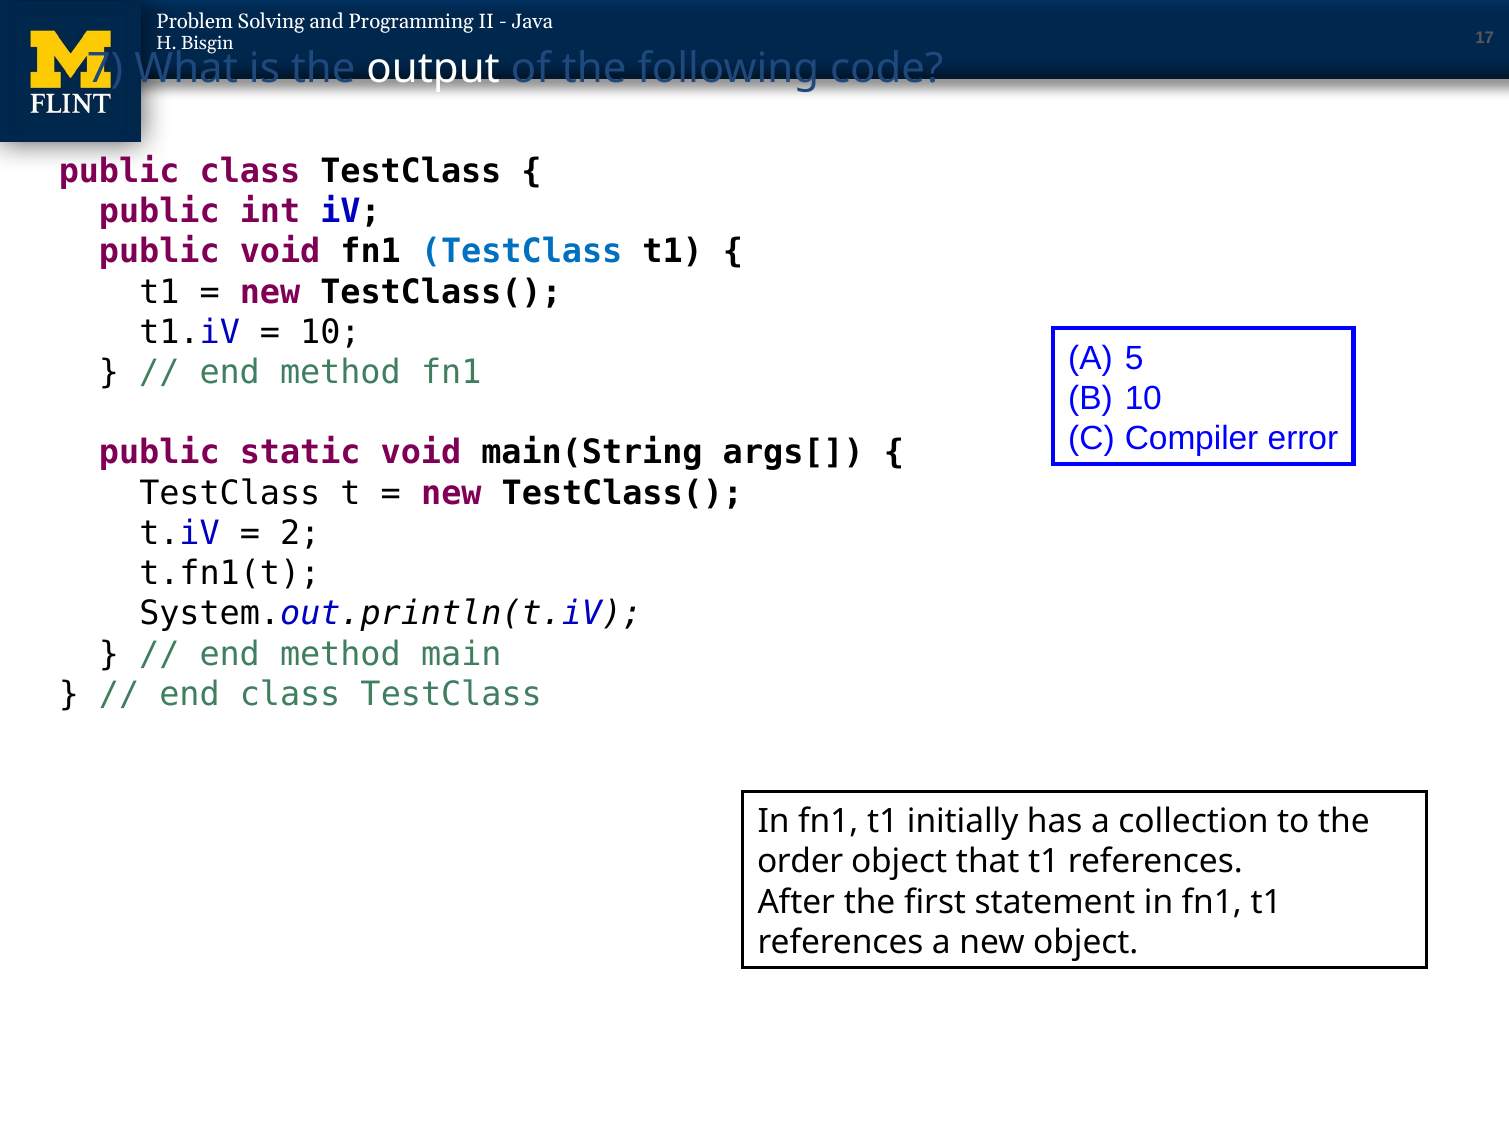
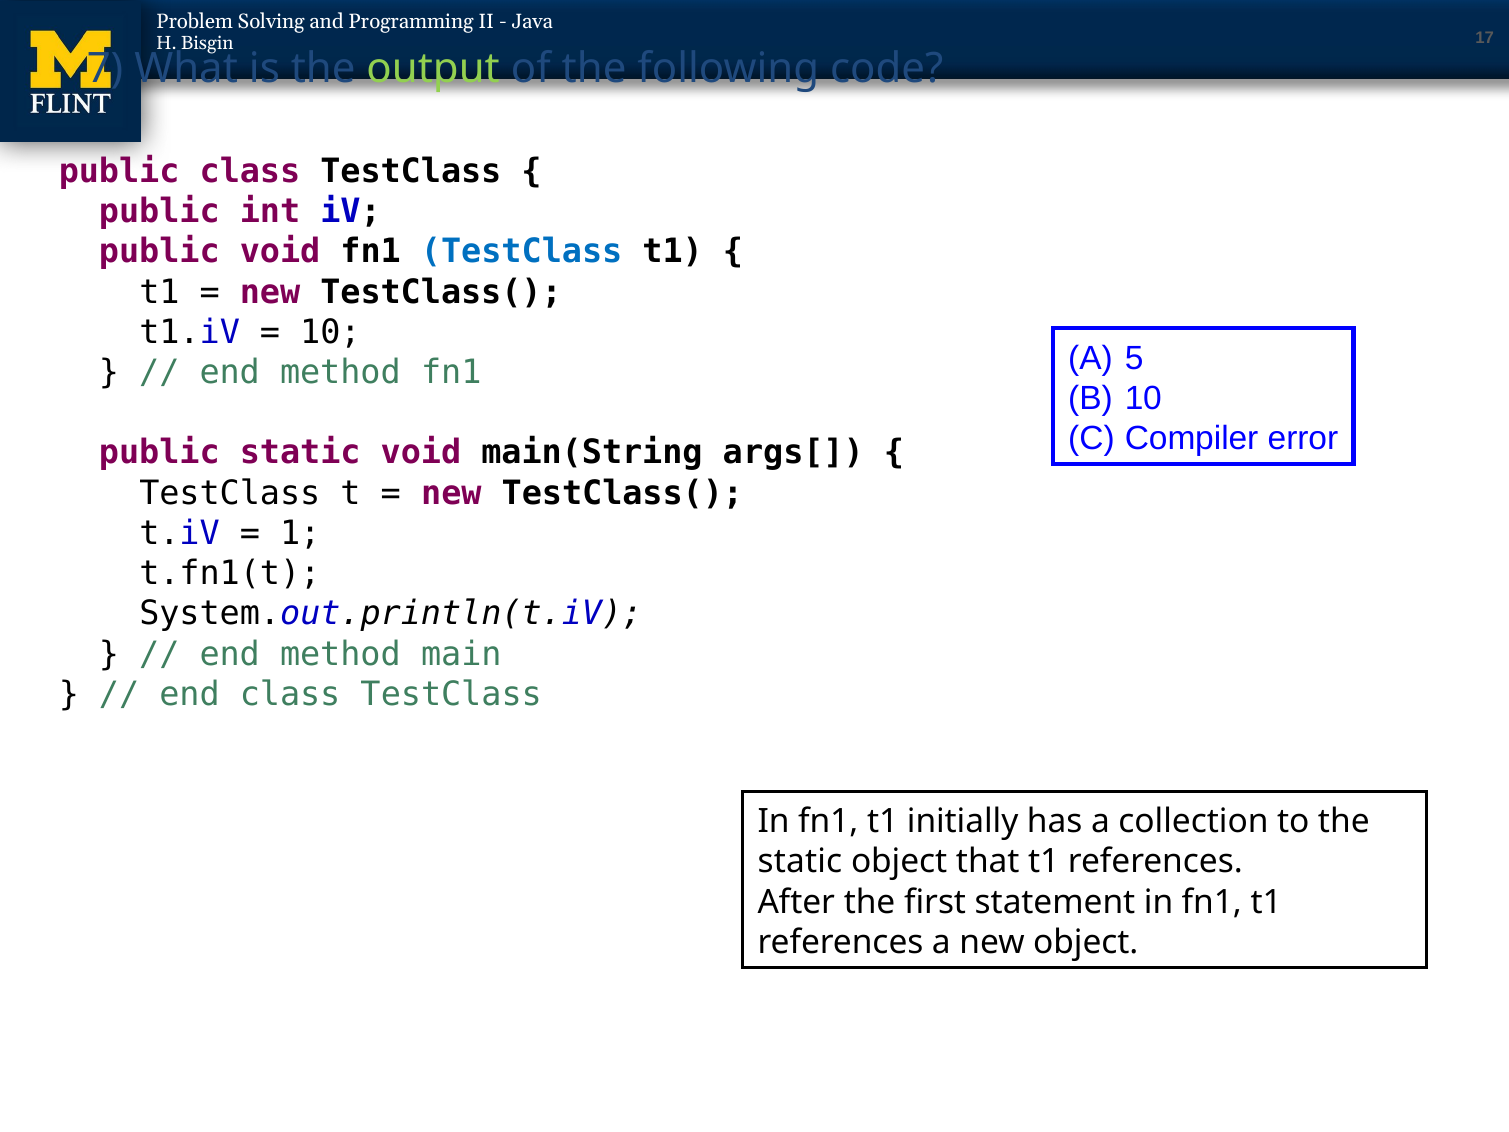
output colour: white -> light green
2: 2 -> 1
order at (800, 862): order -> static
